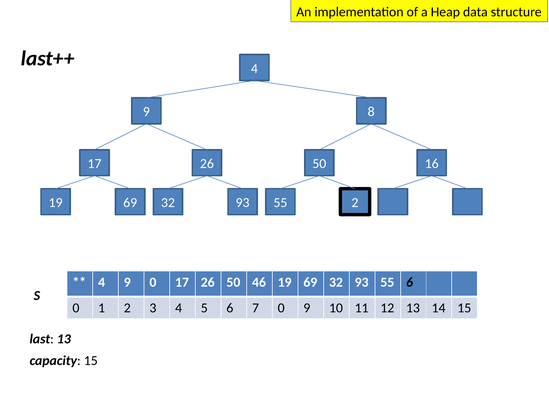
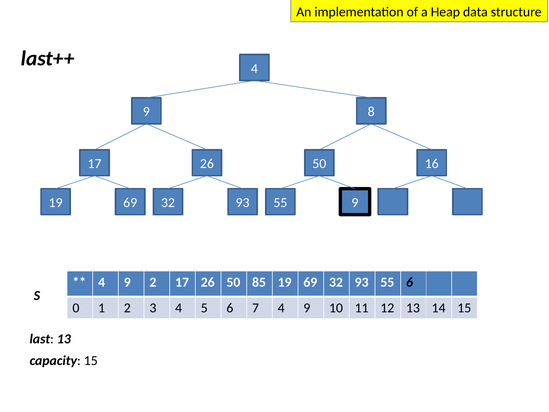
55 2: 2 -> 9
9 0: 0 -> 2
46: 46 -> 85
7 0: 0 -> 4
